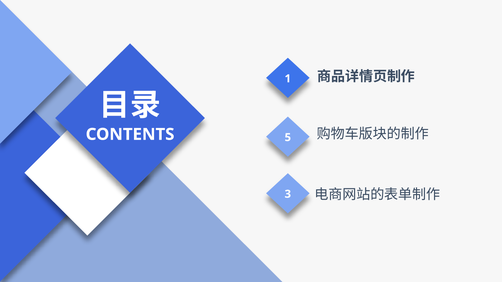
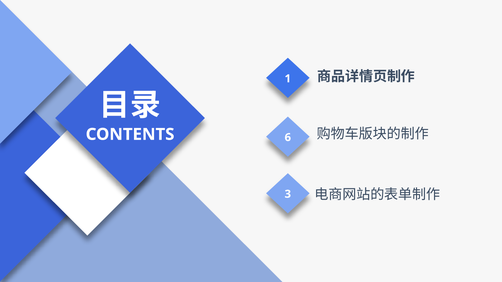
5: 5 -> 6
